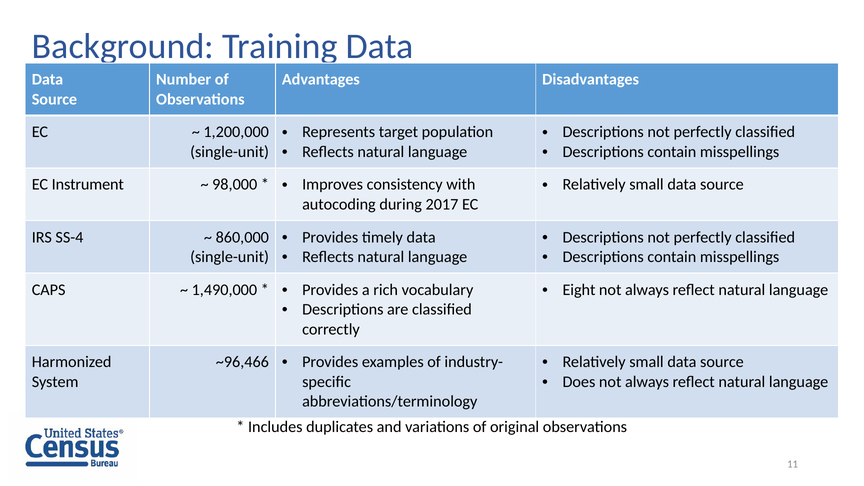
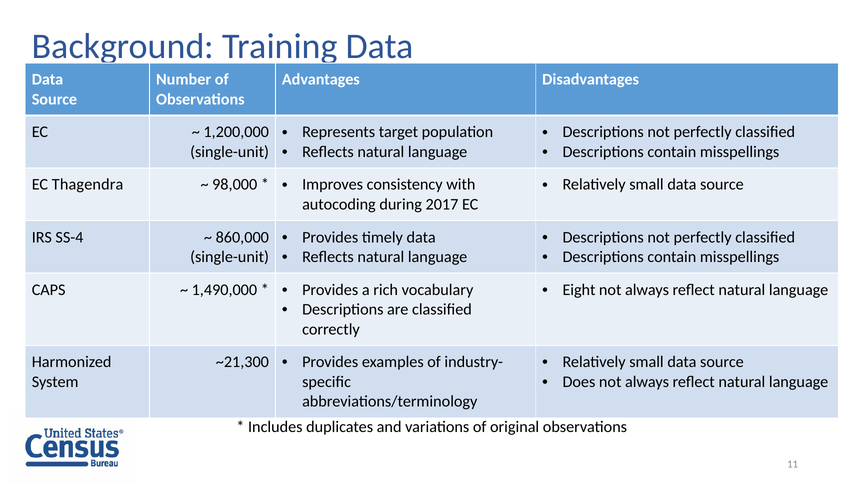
Instrument: Instrument -> Thagendra
~96,466: ~96,466 -> ~21,300
